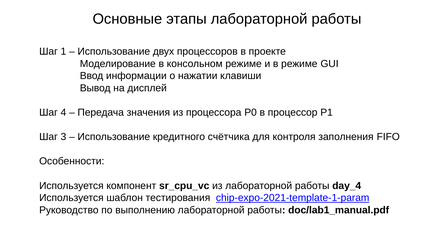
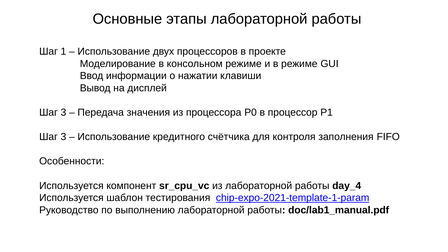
4 at (63, 113): 4 -> 3
